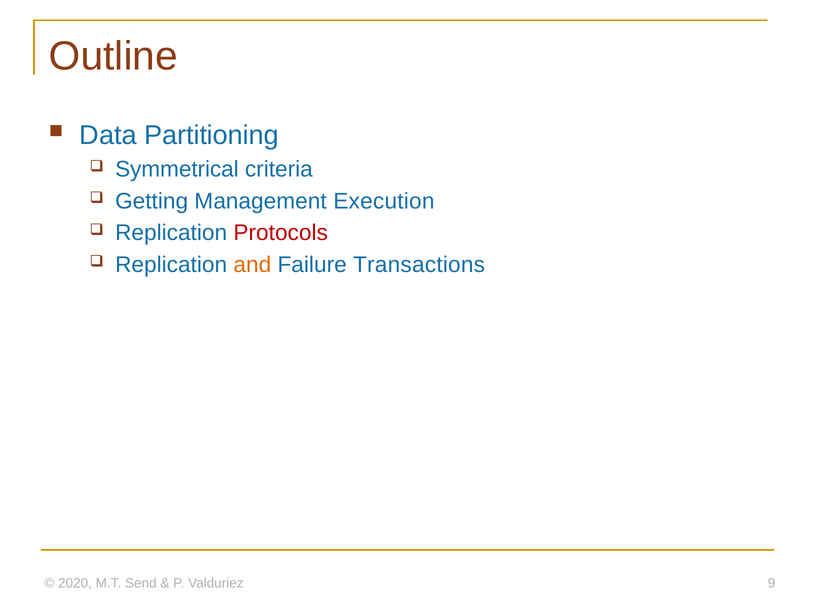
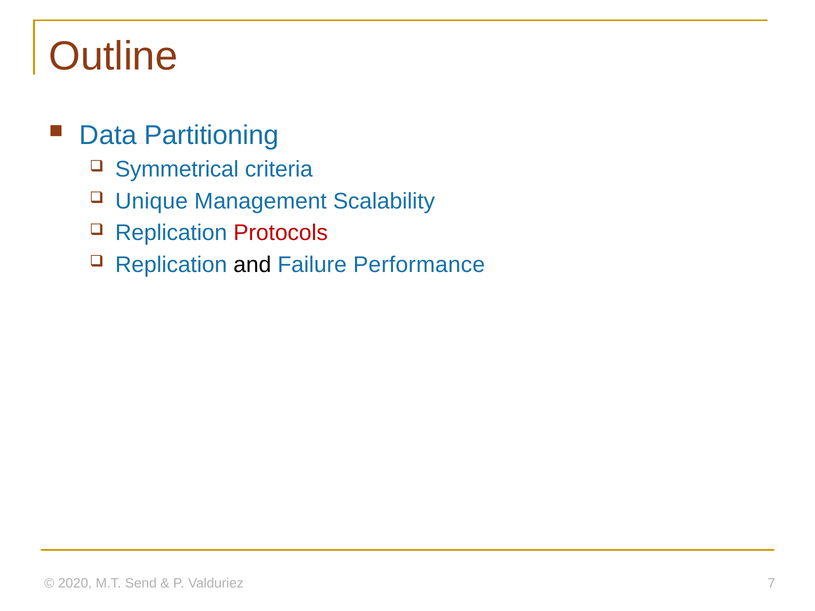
Getting: Getting -> Unique
Execution: Execution -> Scalability
and colour: orange -> black
Transactions: Transactions -> Performance
9: 9 -> 7
